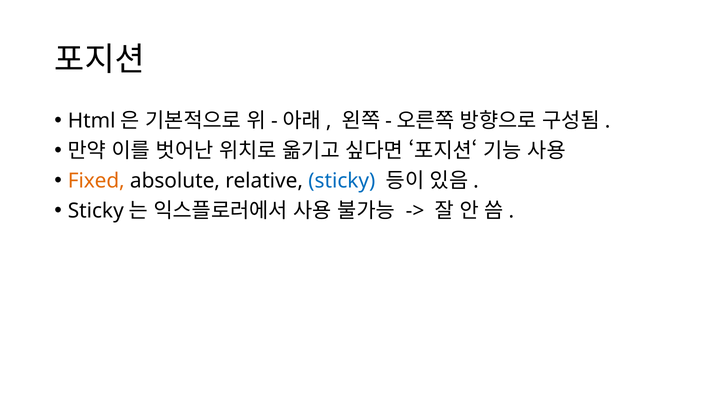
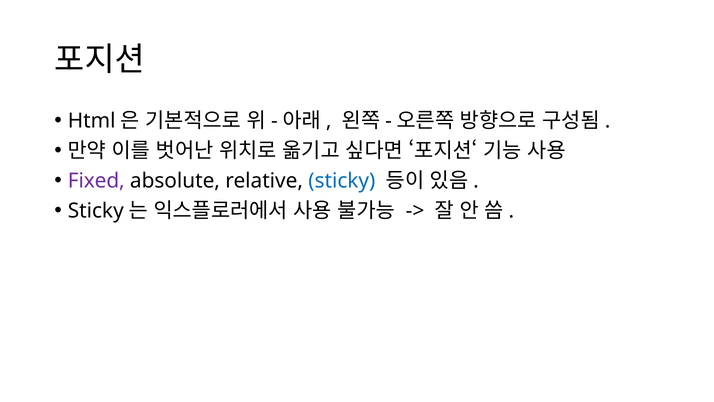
Fixed colour: orange -> purple
